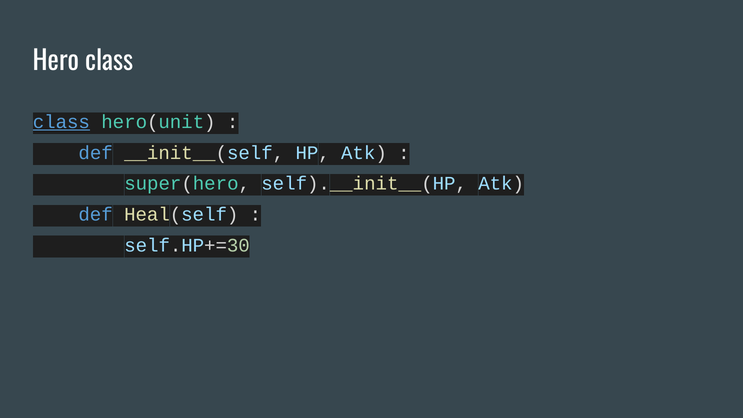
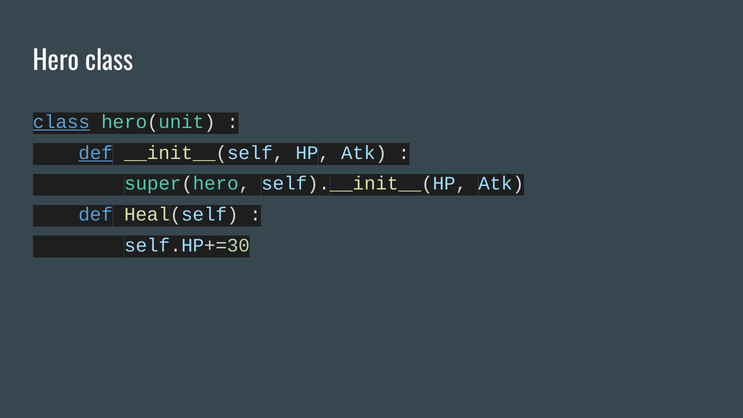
def at (96, 153) underline: none -> present
